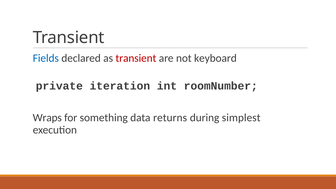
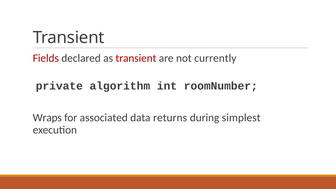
Fields colour: blue -> red
keyboard: keyboard -> currently
iteration: iteration -> algorithm
something: something -> associated
